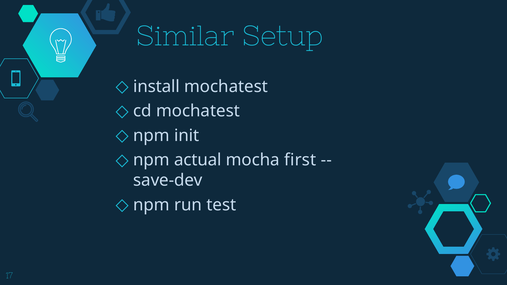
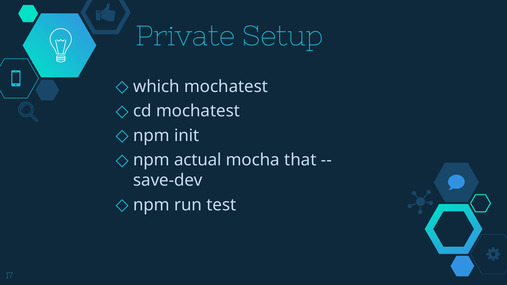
Similar: Similar -> Private
install: install -> which
first: first -> that
